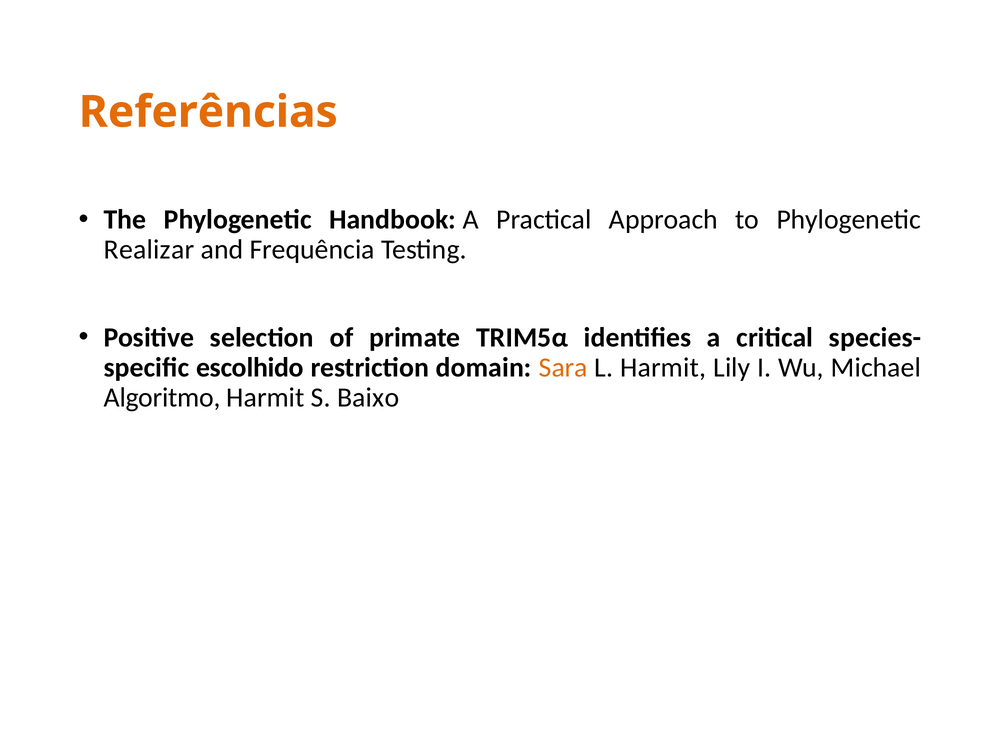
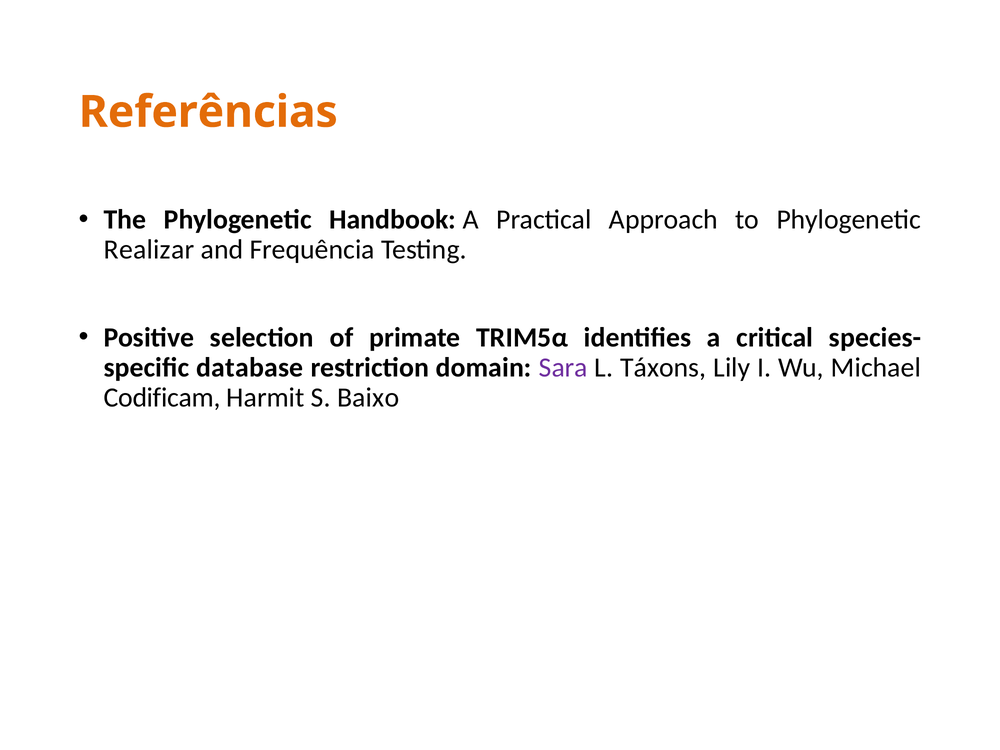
escolhido: escolhido -> database
Sara colour: orange -> purple
L Harmit: Harmit -> Táxons
Algoritmo: Algoritmo -> Codificam
